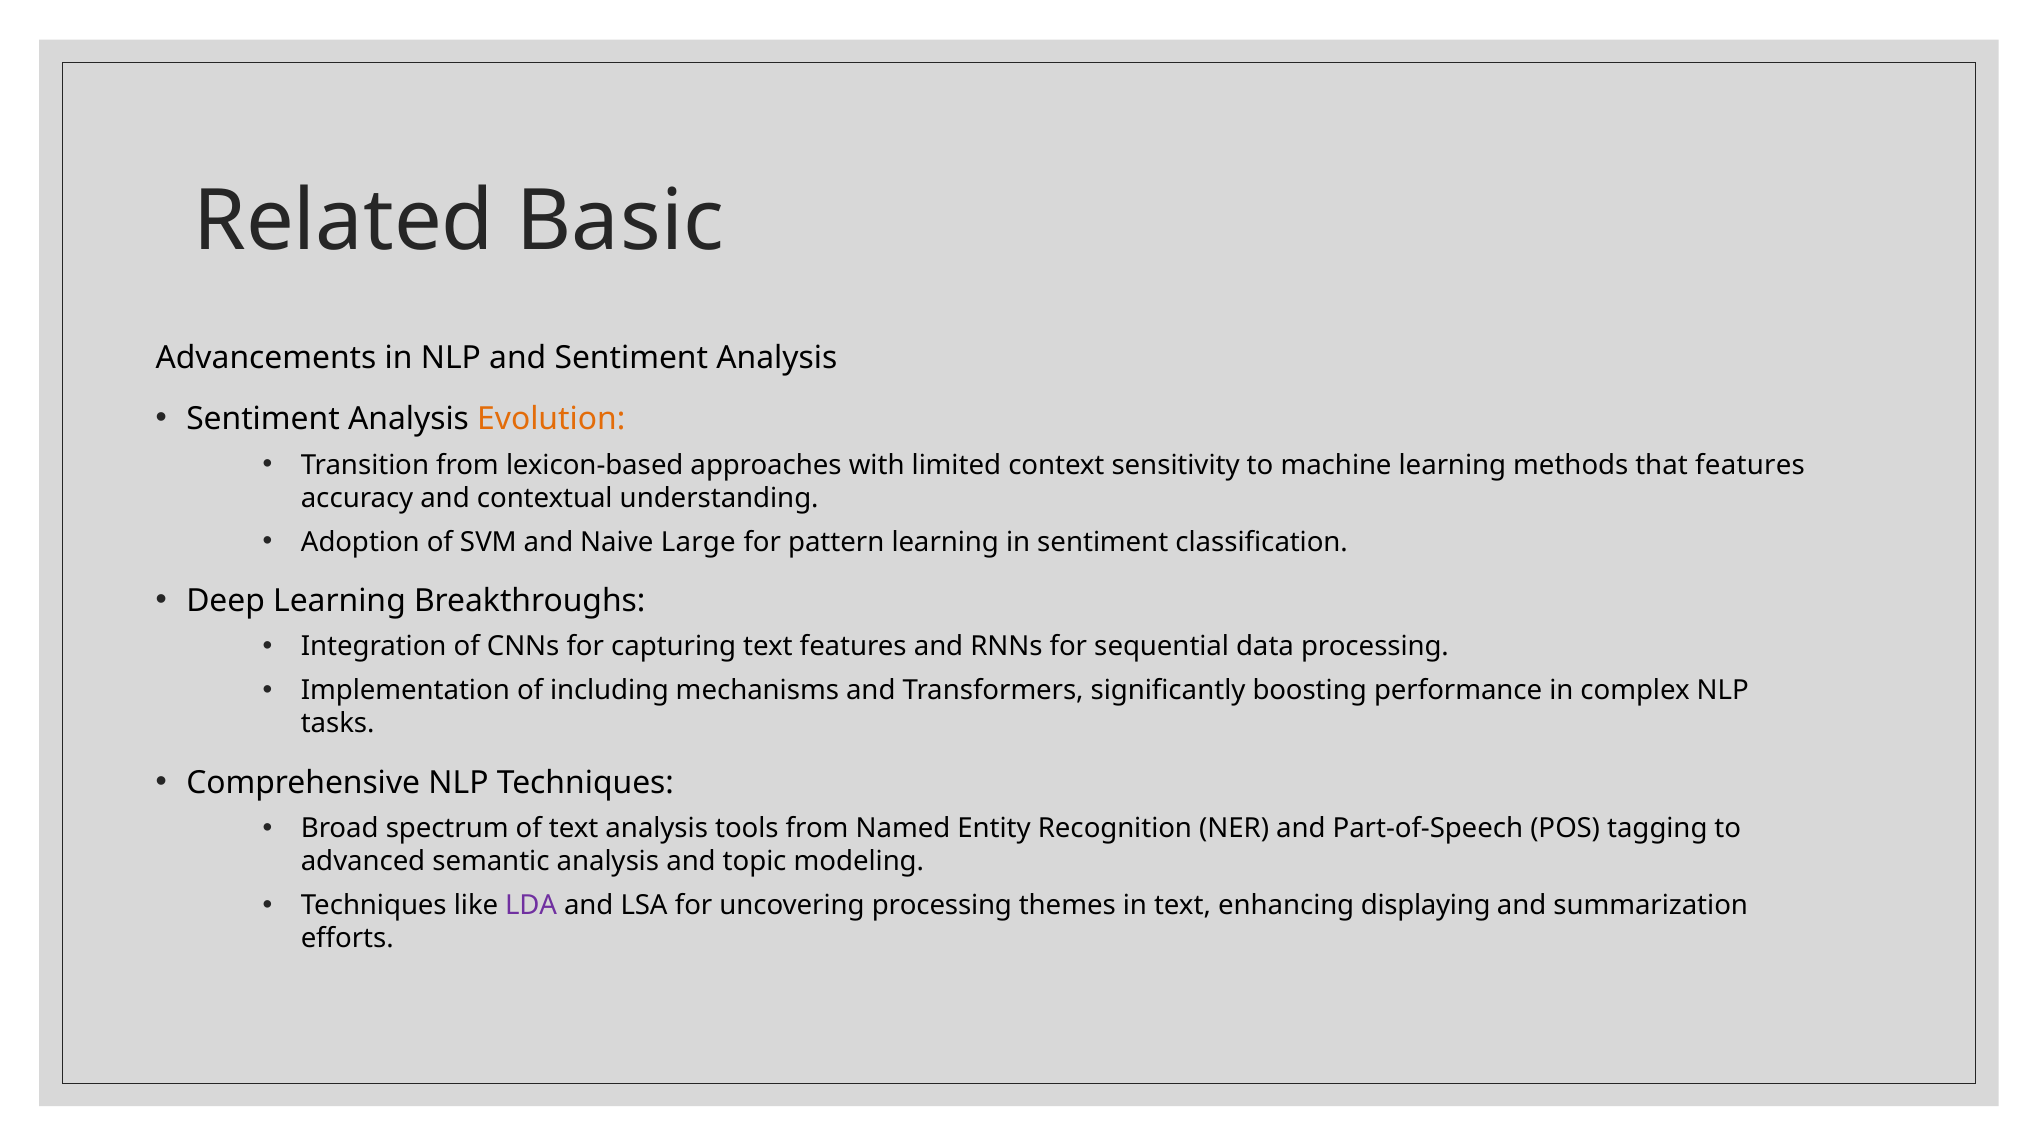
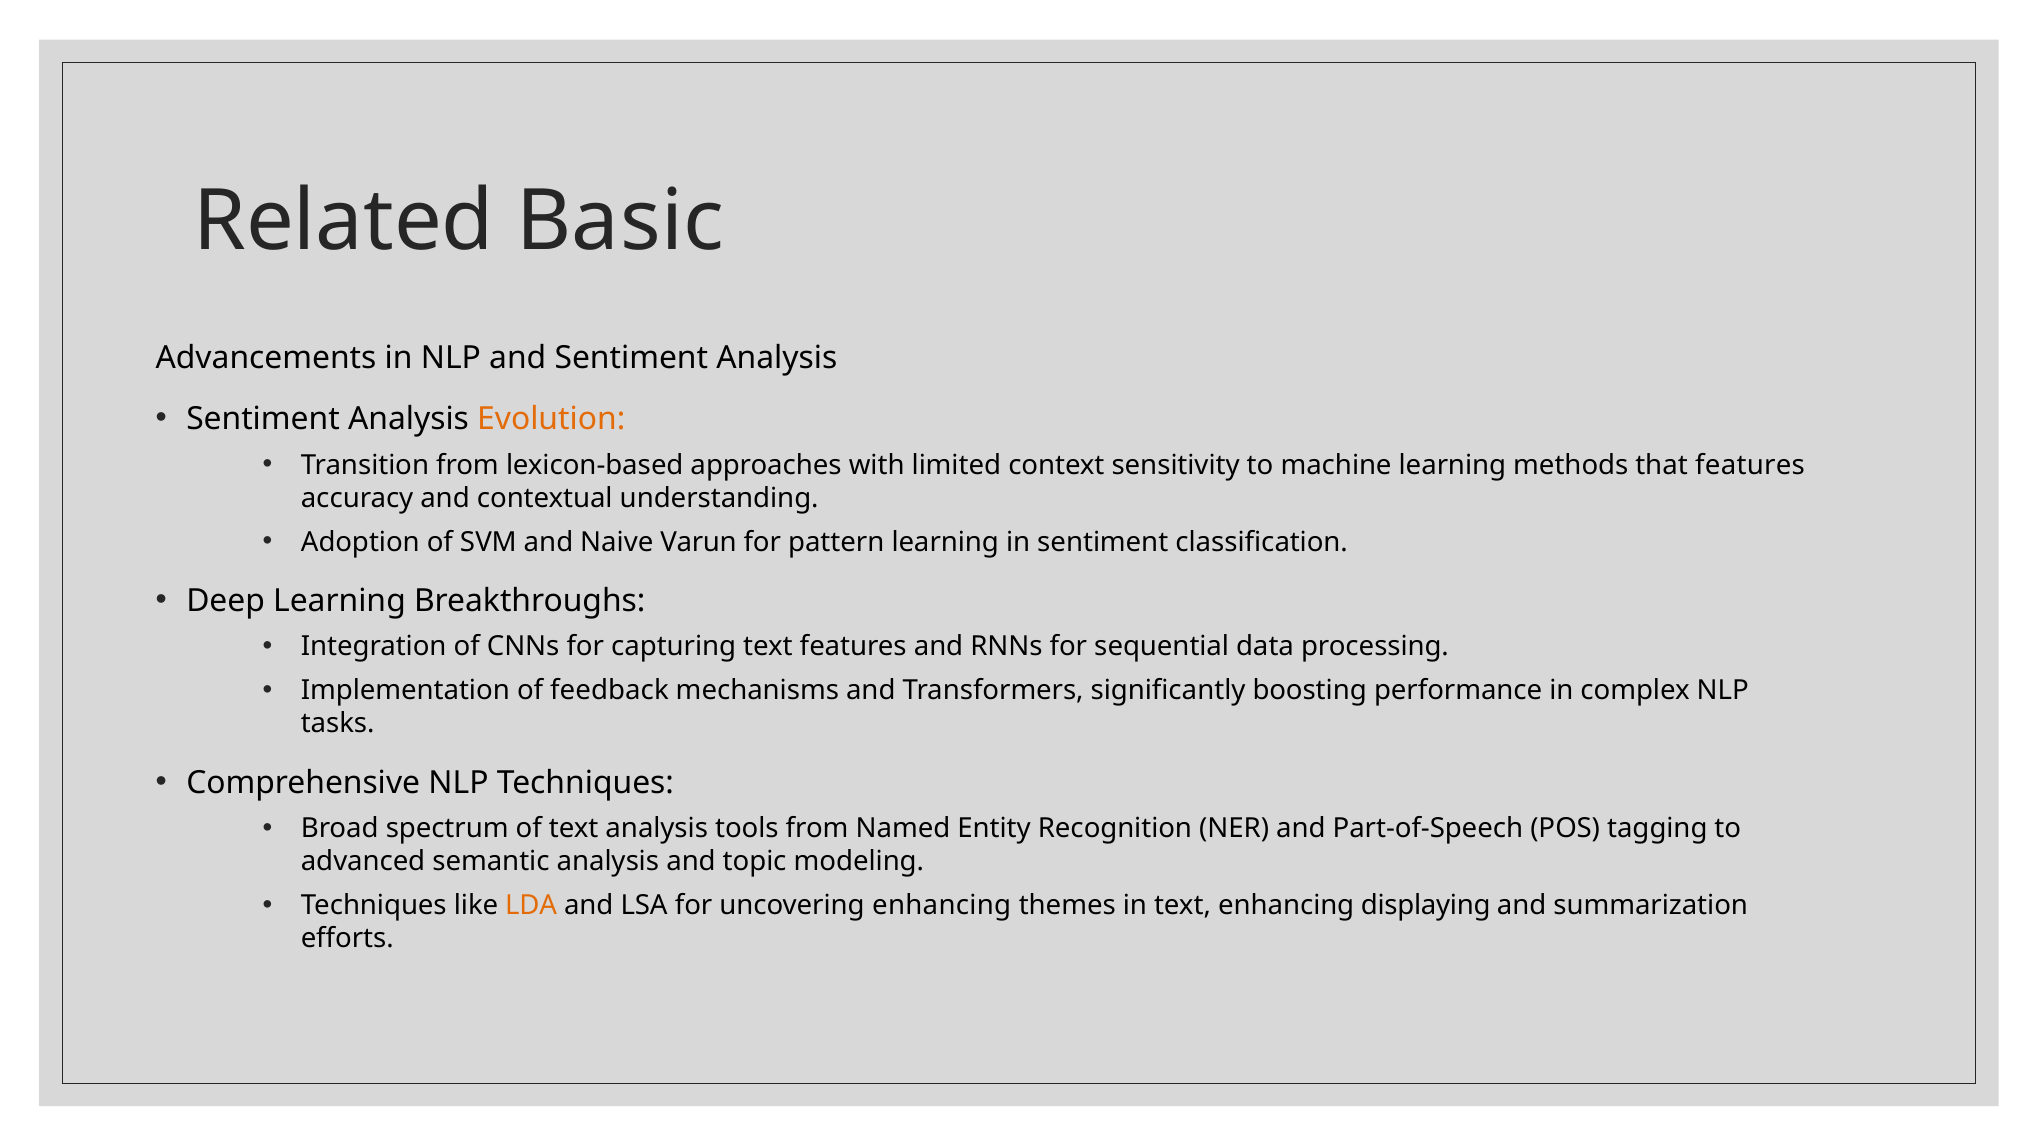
Large: Large -> Varun
including: including -> feedback
LDA colour: purple -> orange
uncovering processing: processing -> enhancing
